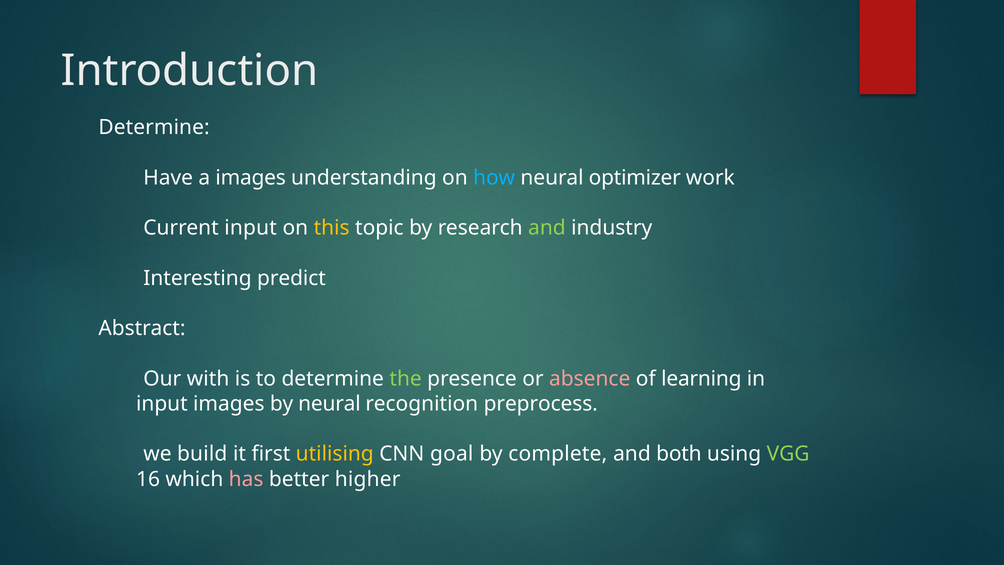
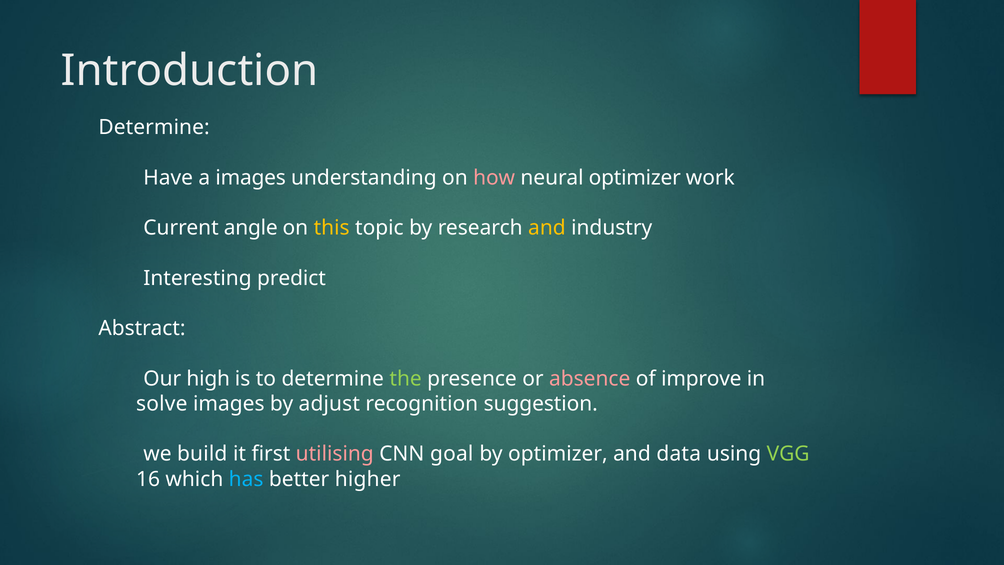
how colour: light blue -> pink
input at (251, 228): input -> angle
and at (547, 228) colour: light green -> yellow
with: with -> high
learning: learning -> improve
input at (162, 404): input -> solve
by neural: neural -> adjust
preprocess: preprocess -> suggestion
utilising colour: yellow -> pink
by complete: complete -> optimizer
both: both -> data
has colour: pink -> light blue
